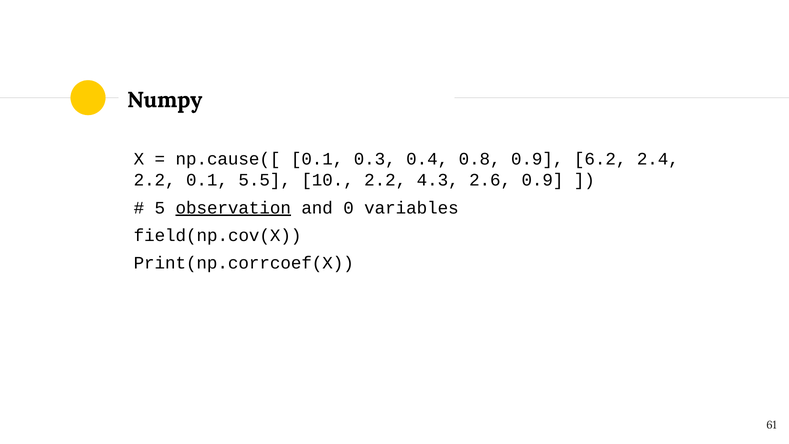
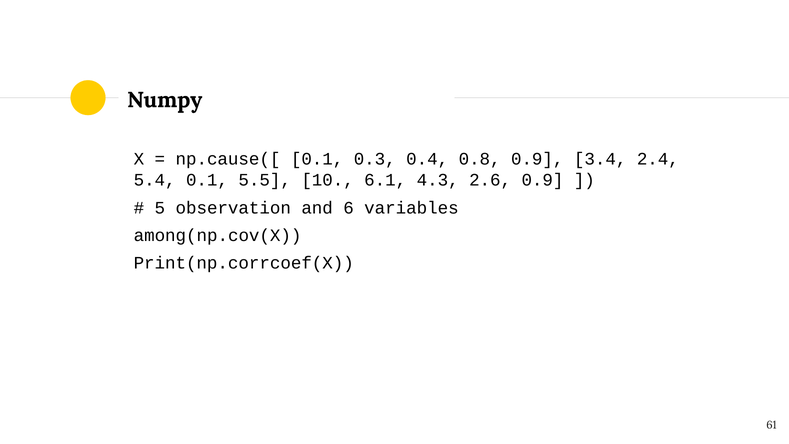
6.2: 6.2 -> 3.4
2.2 at (155, 180): 2.2 -> 5.4
10 2.2: 2.2 -> 6.1
observation underline: present -> none
0: 0 -> 6
field(np.cov(X: field(np.cov(X -> among(np.cov(X
